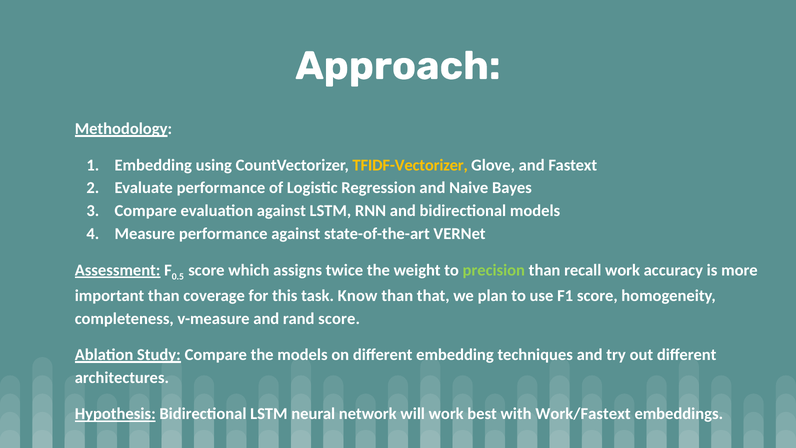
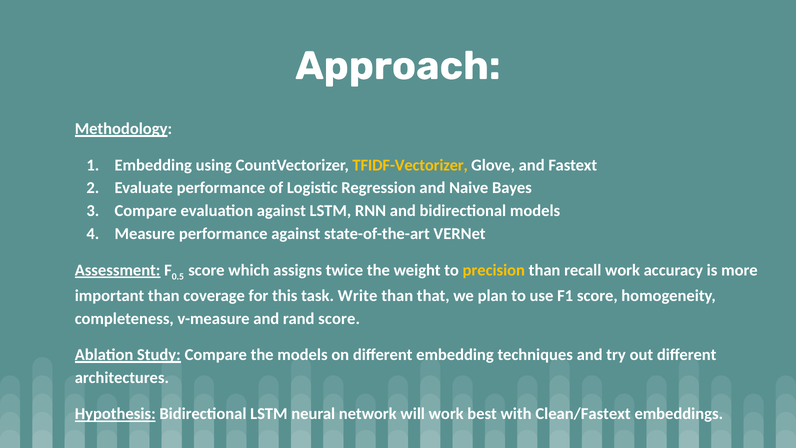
precision colour: light green -> yellow
Know: Know -> Write
Work/Fastext: Work/Fastext -> Clean/Fastext
